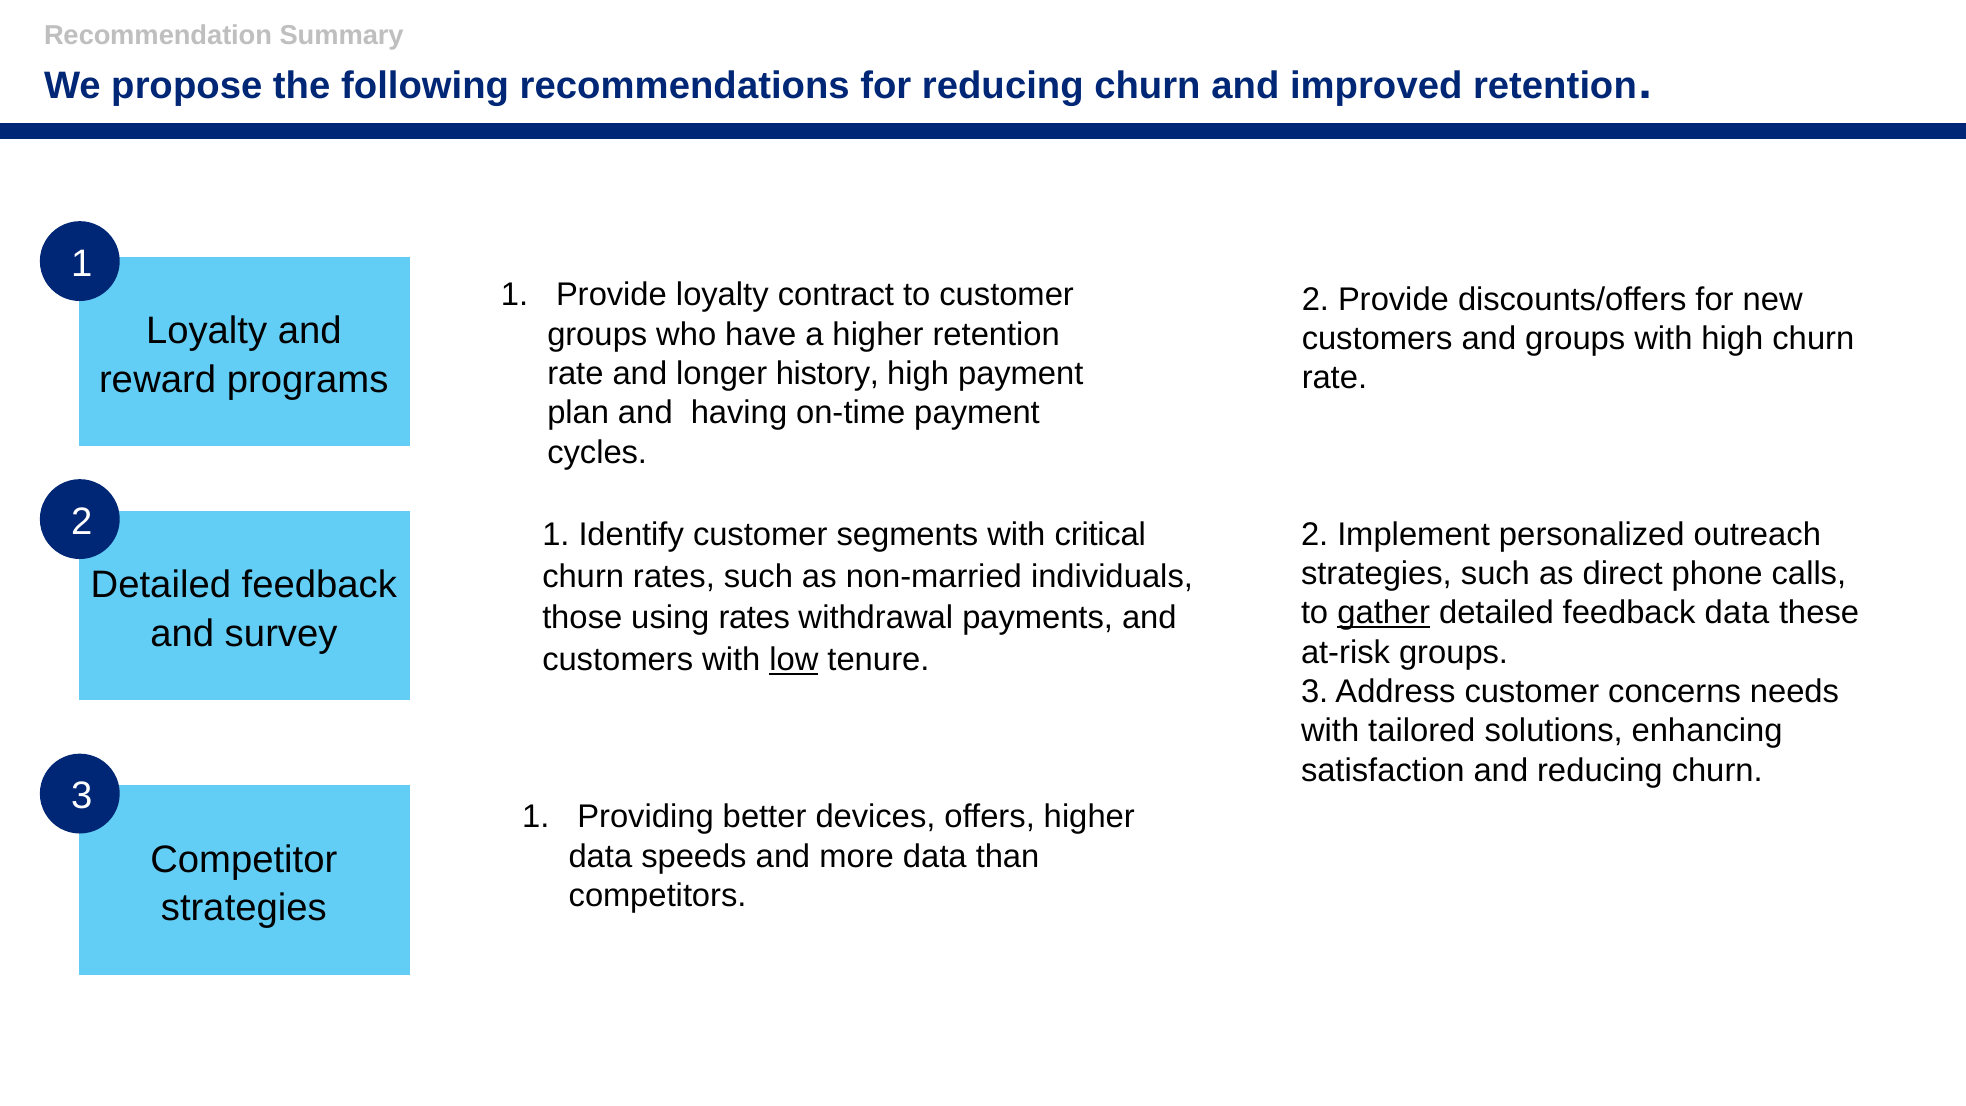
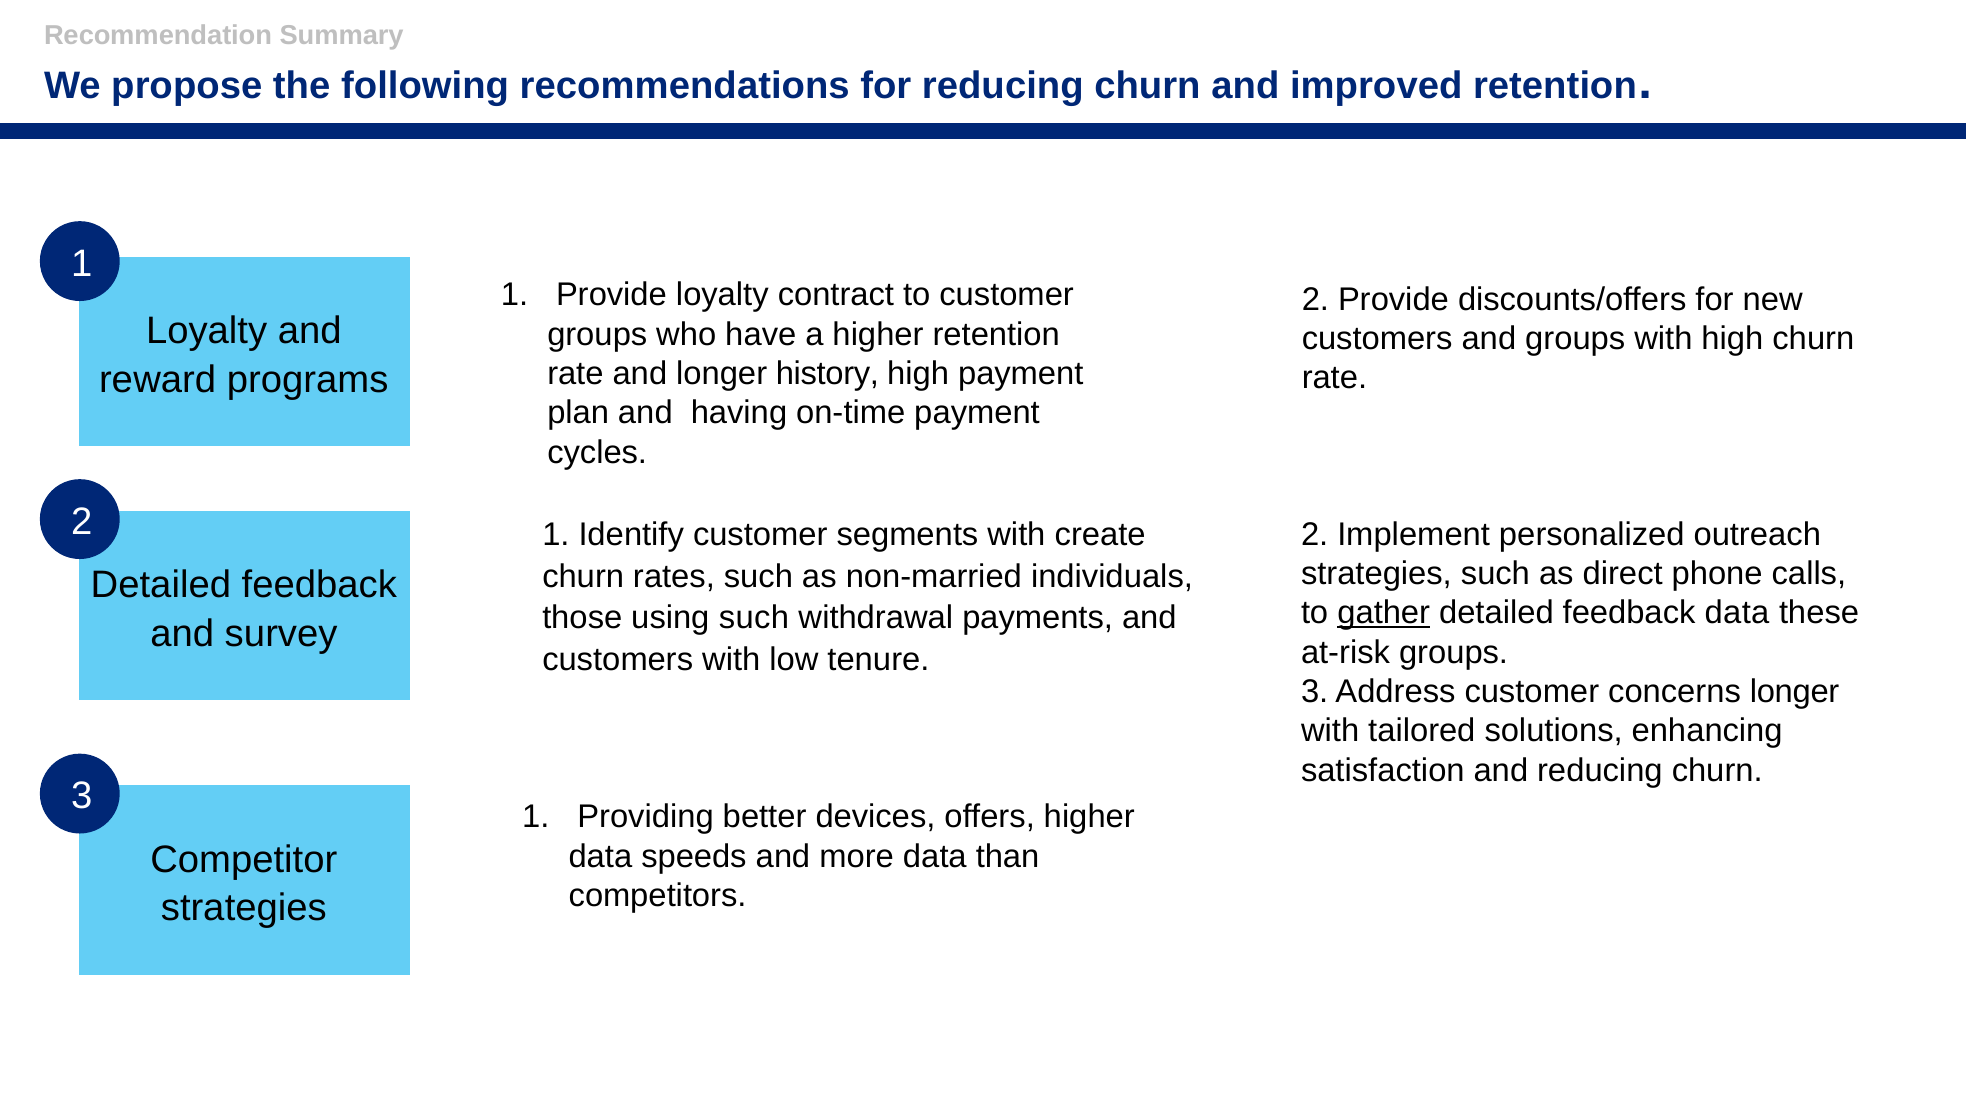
critical: critical -> create
using rates: rates -> such
low underline: present -> none
concerns needs: needs -> longer
